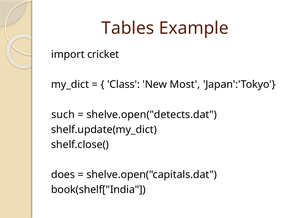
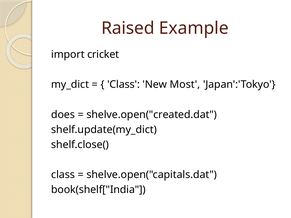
Tables: Tables -> Raised
such: such -> does
shelve.open("detects.dat: shelve.open("detects.dat -> shelve.open("created.dat
does at (63, 175): does -> class
